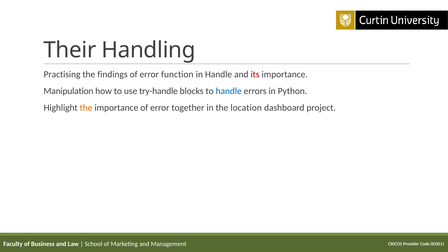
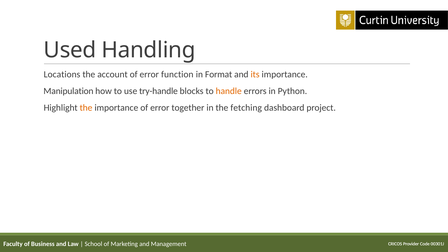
Their: Their -> Used
Practising: Practising -> Locations
findings: findings -> account
in Handle: Handle -> Format
its colour: red -> orange
handle at (229, 91) colour: blue -> orange
location: location -> fetching
